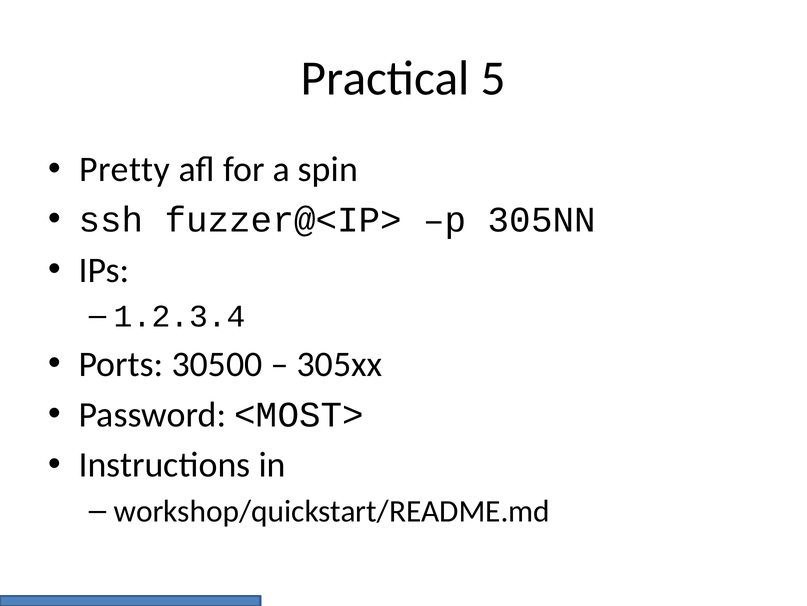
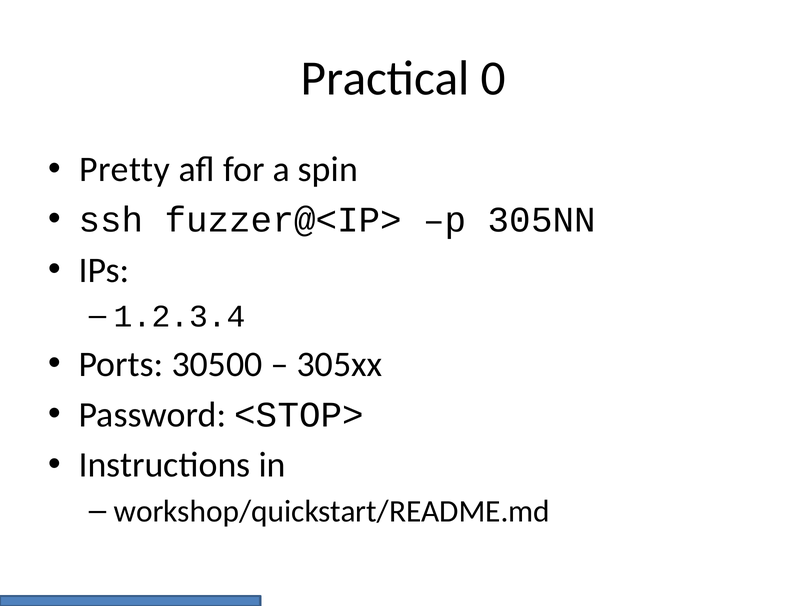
5: 5 -> 0
<MOST>: <MOST> -> <STOP>
